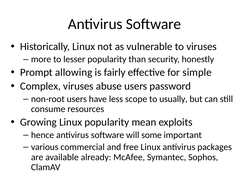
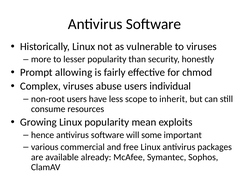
simple: simple -> chmod
password: password -> individual
usually: usually -> inherit
